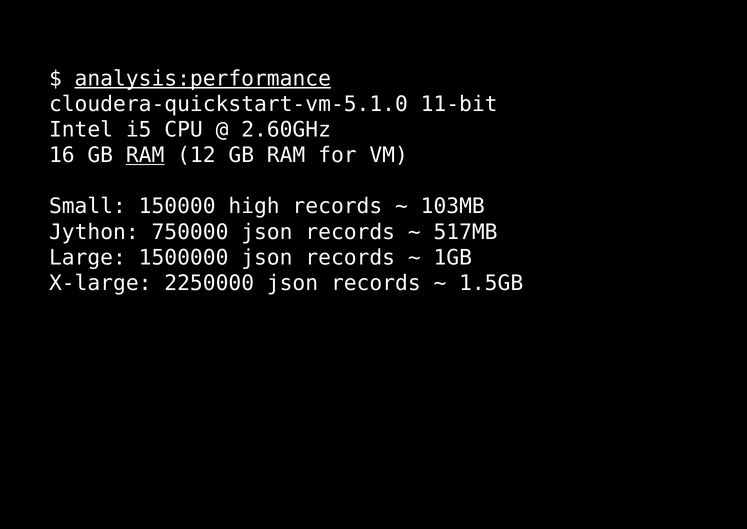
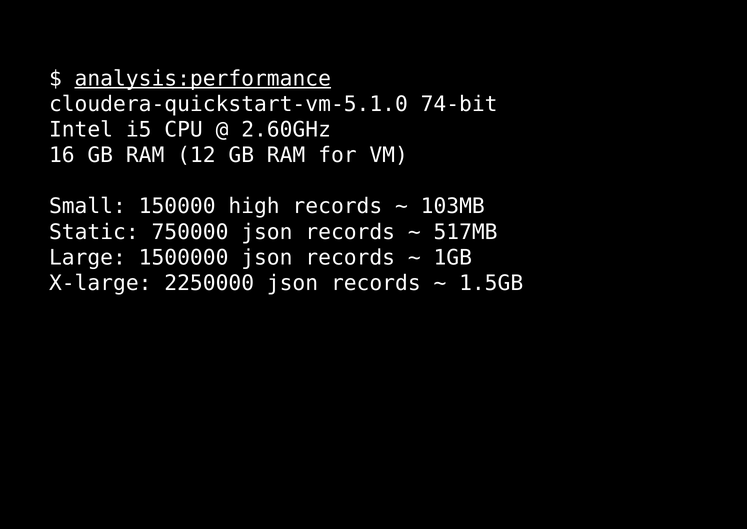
11-bit: 11-bit -> 74-bit
RAM at (145, 155) underline: present -> none
Jython: Jython -> Static
